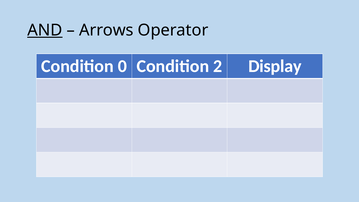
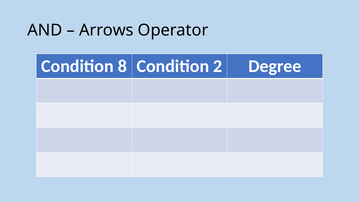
AND underline: present -> none
0: 0 -> 8
Display: Display -> Degree
